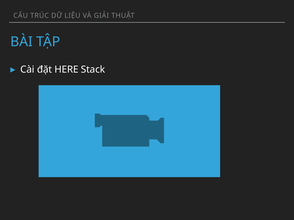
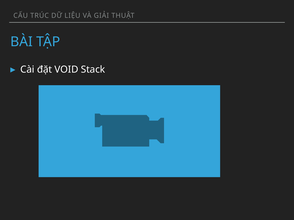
HERE: HERE -> VOID
